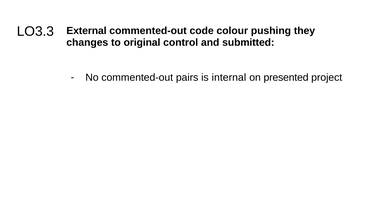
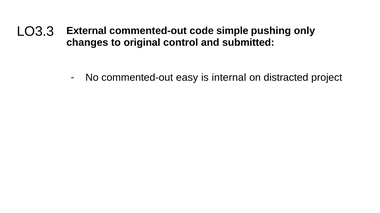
colour: colour -> simple
they: they -> only
pairs: pairs -> easy
presented: presented -> distracted
